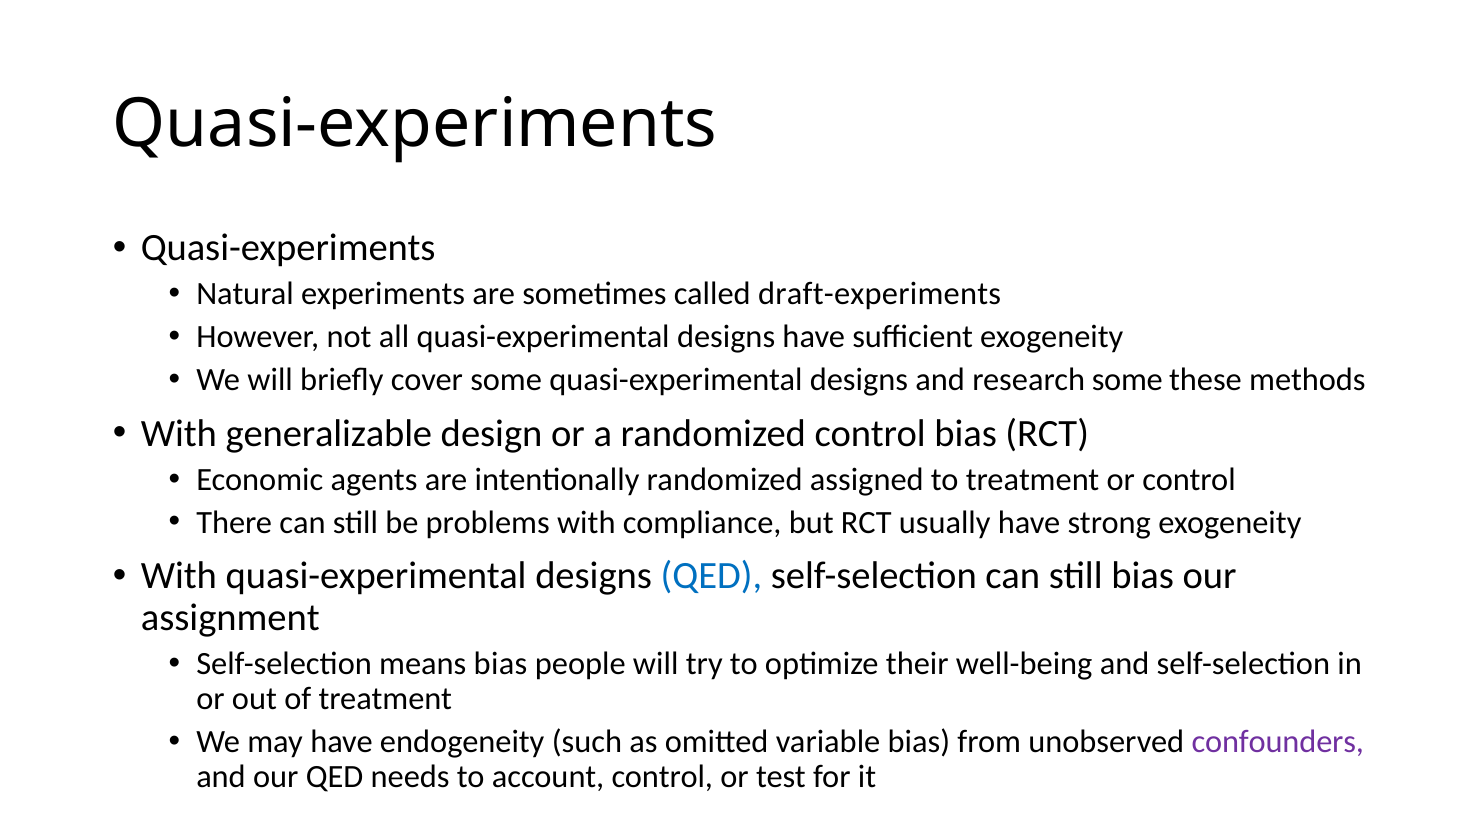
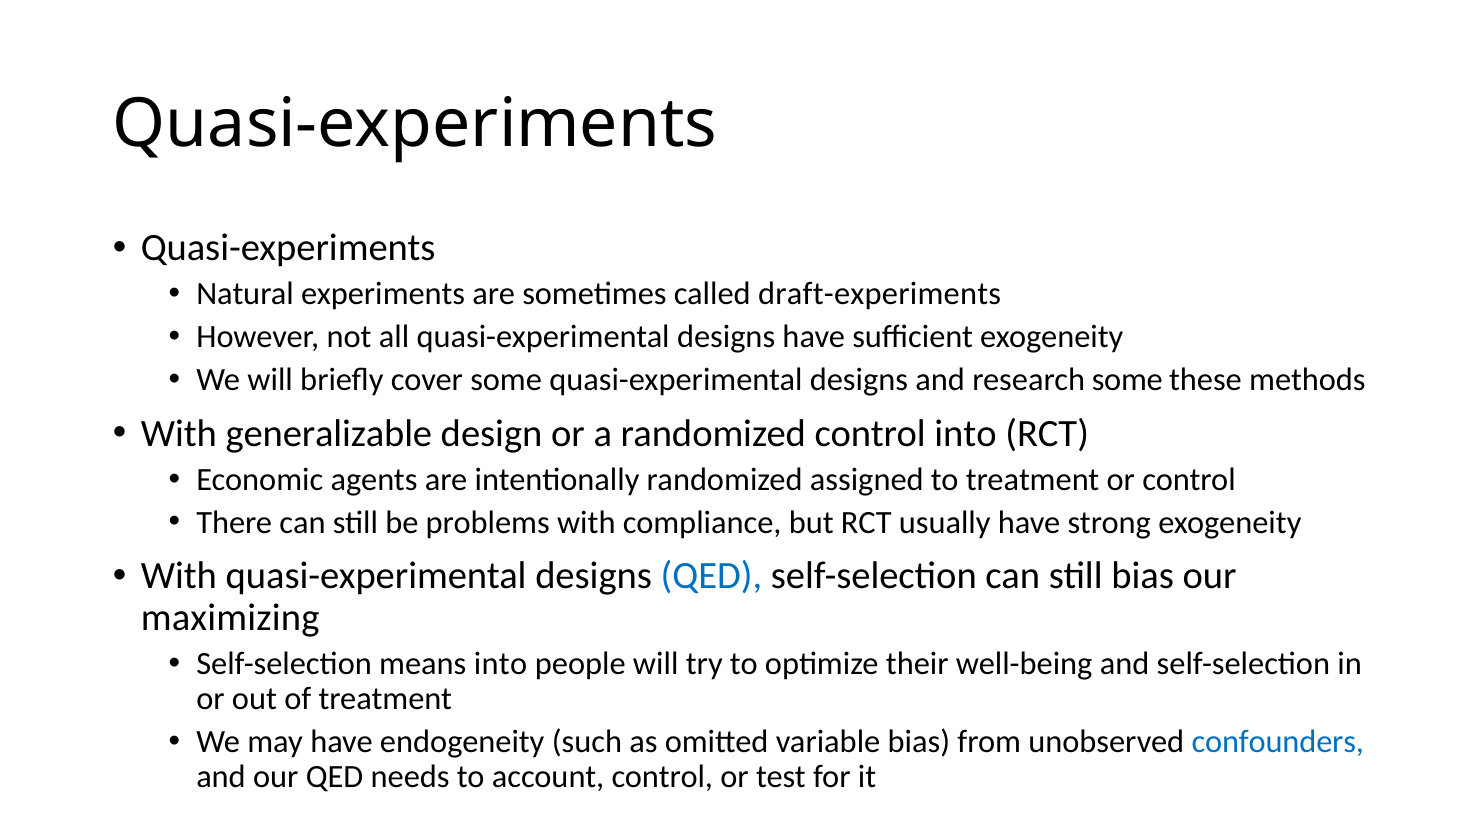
control bias: bias -> into
assignment: assignment -> maximizing
means bias: bias -> into
confounders colour: purple -> blue
